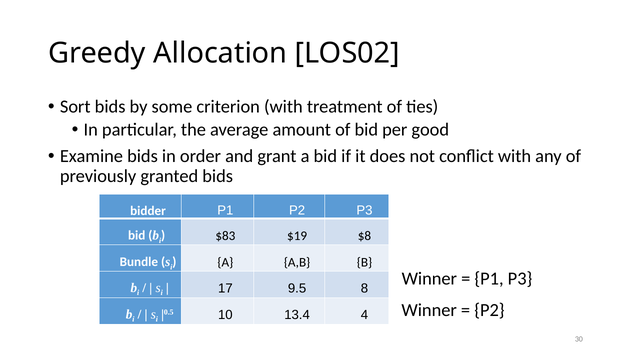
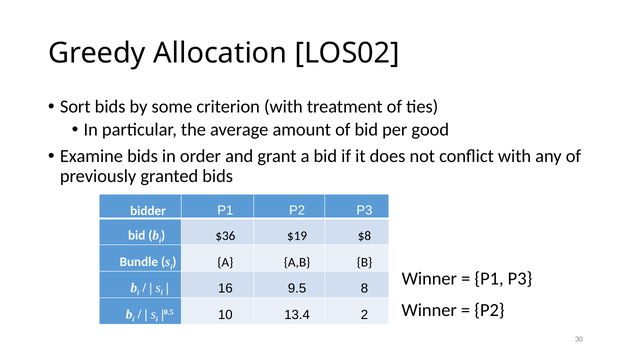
$83: $83 -> $36
17: 17 -> 16
4: 4 -> 2
